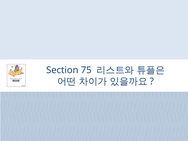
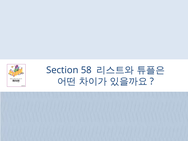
75: 75 -> 58
